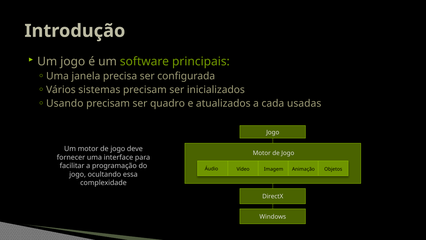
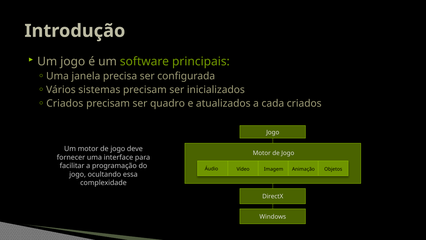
Usando at (65, 103): Usando -> Criados
cada usadas: usadas -> criados
